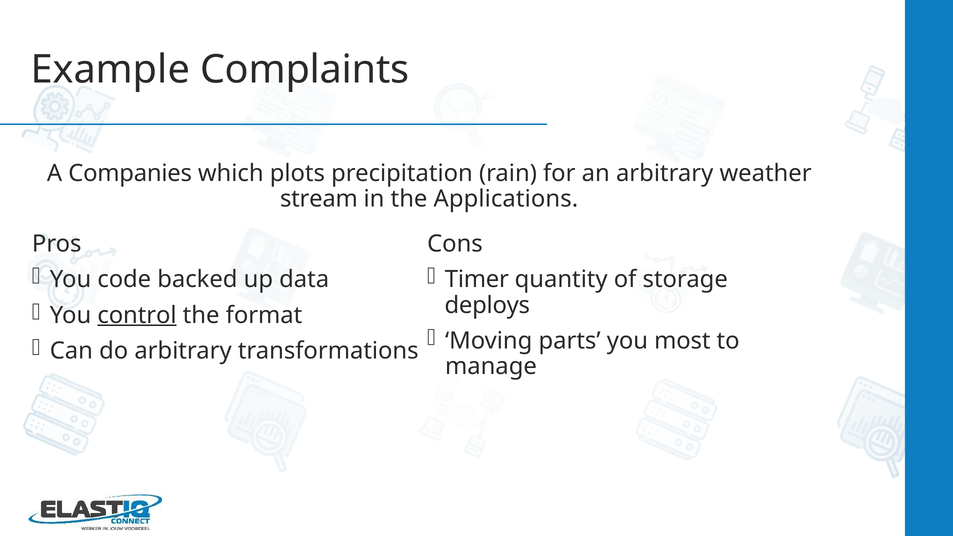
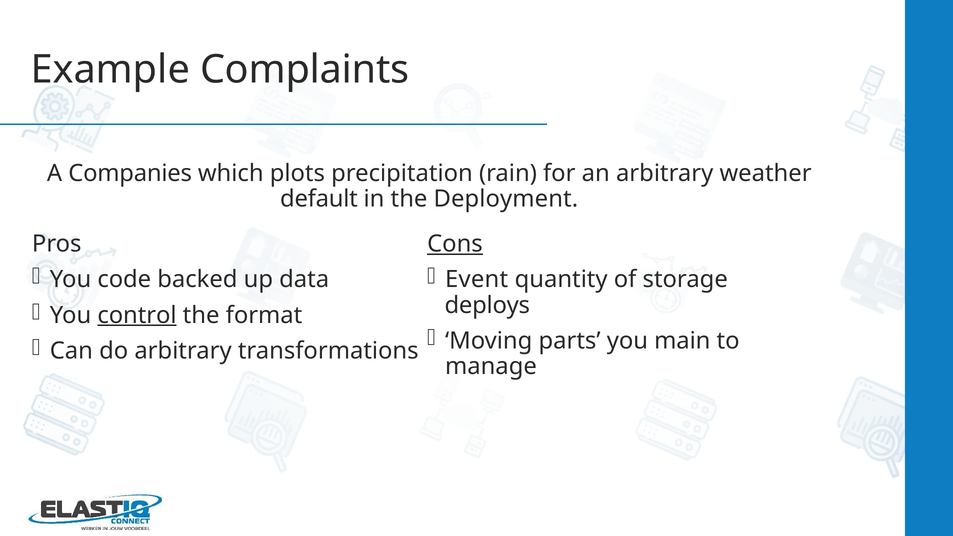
stream: stream -> default
Applications: Applications -> Deployment
Cons underline: none -> present
Timer: Timer -> Event
most: most -> main
